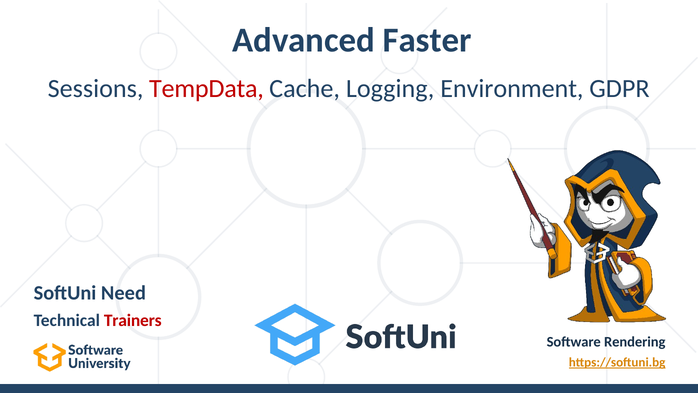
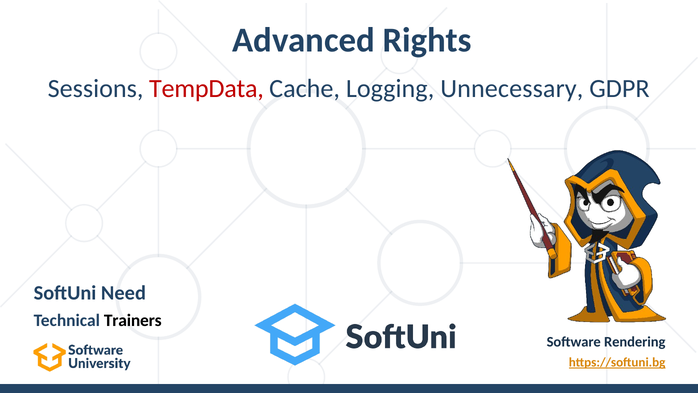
Faster: Faster -> Rights
Environment: Environment -> Unnecessary
Trainers colour: red -> black
